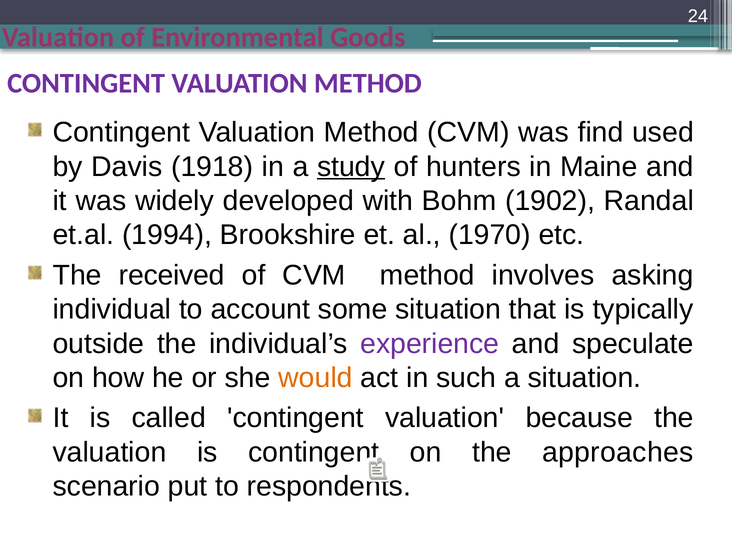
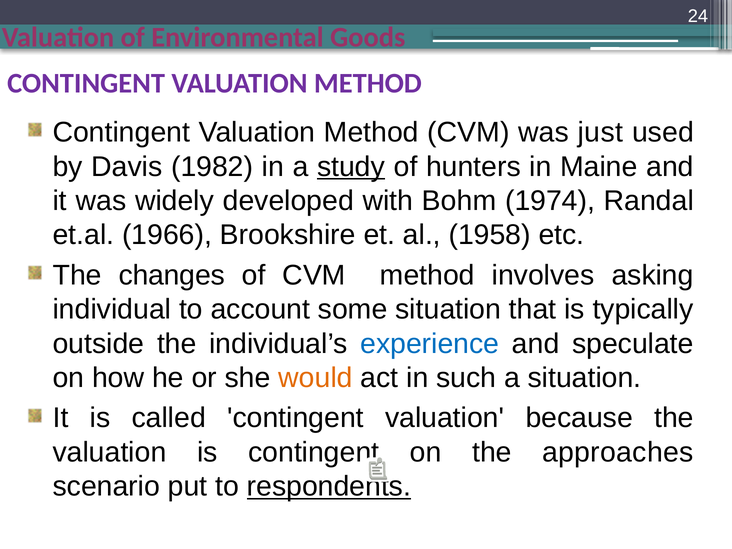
find: find -> just
1918: 1918 -> 1982
1902: 1902 -> 1974
1994: 1994 -> 1966
1970: 1970 -> 1958
received: received -> changes
experience colour: purple -> blue
respondents underline: none -> present
